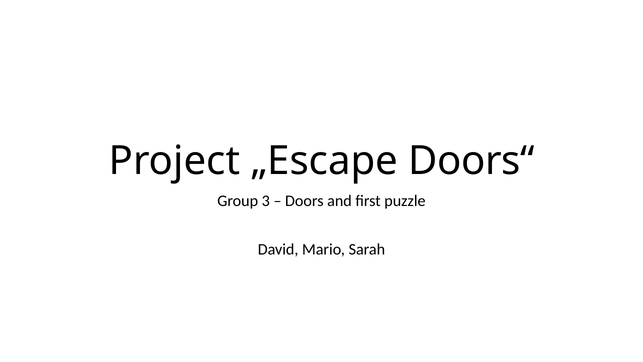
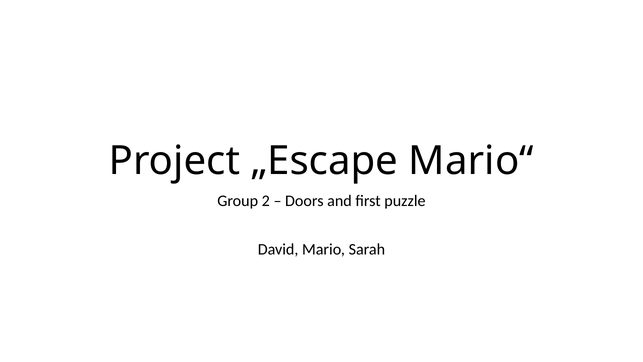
Doors“: Doors“ -> Mario“
3: 3 -> 2
